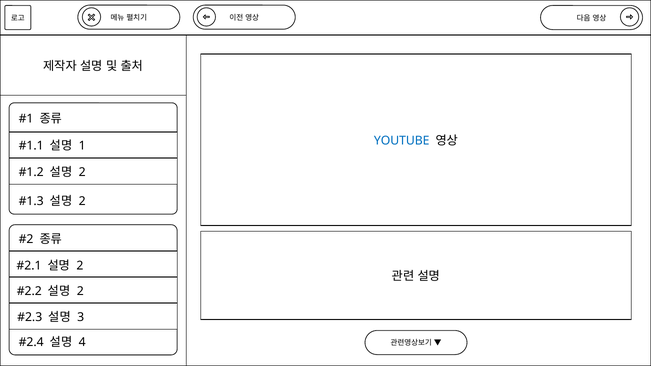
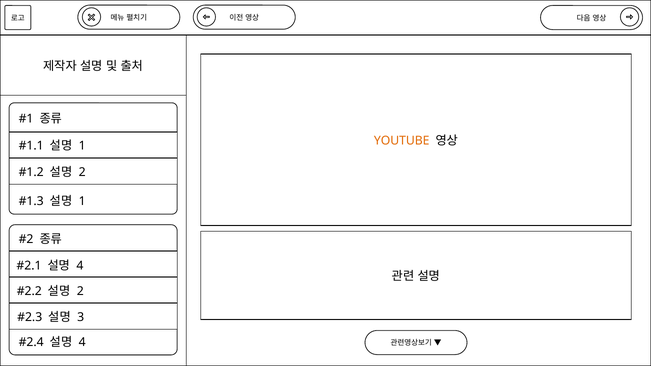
YOUTUBE colour: blue -> orange
2 at (82, 202): 2 -> 1
2 at (80, 266): 2 -> 4
